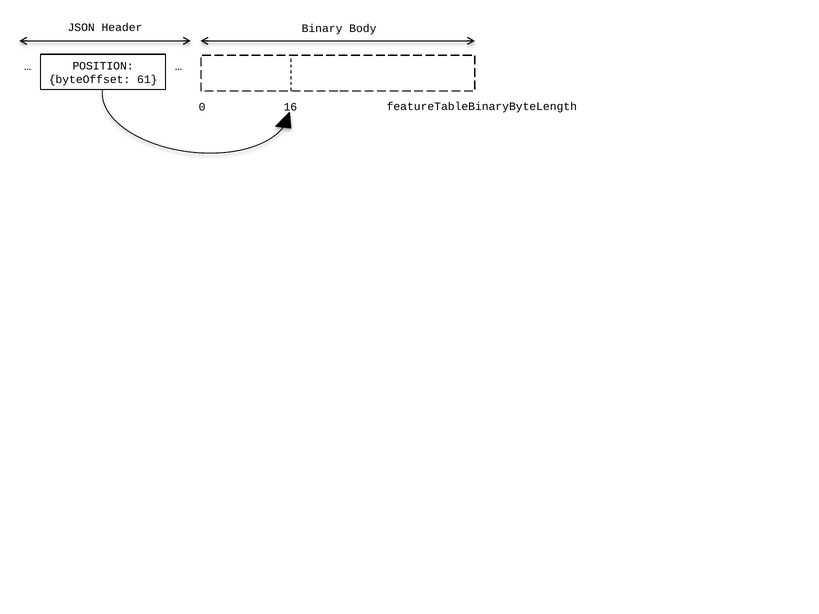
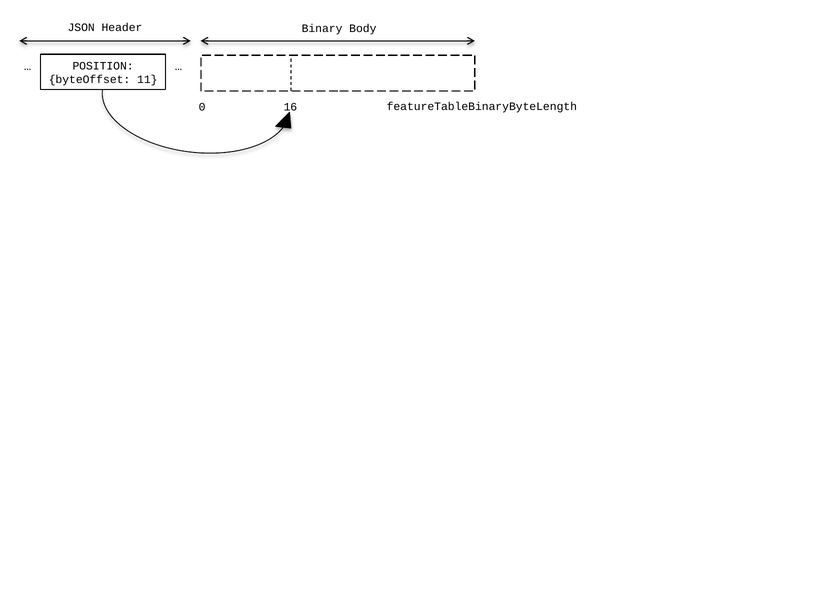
61: 61 -> 11
